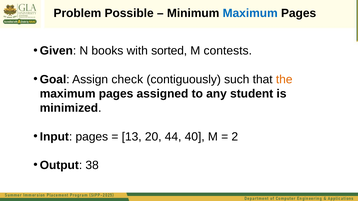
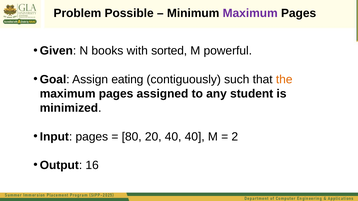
Maximum at (250, 13) colour: blue -> purple
contests: contests -> powerful
check: check -> eating
13: 13 -> 80
20 44: 44 -> 40
38: 38 -> 16
